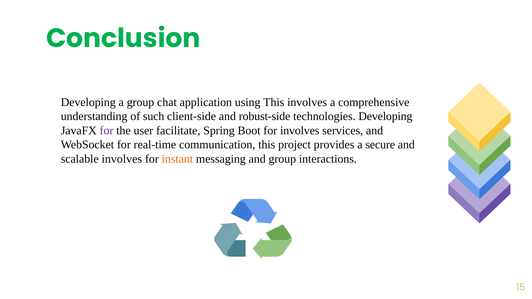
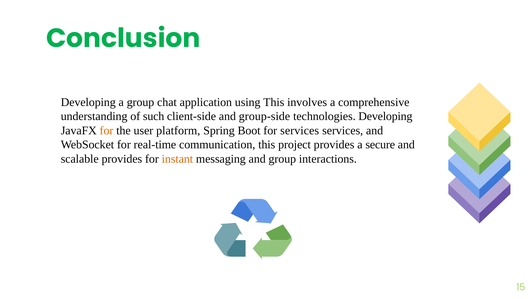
robust-side: robust-side -> group-side
for at (107, 131) colour: purple -> orange
facilitate: facilitate -> platform
for involves: involves -> services
scalable involves: involves -> provides
